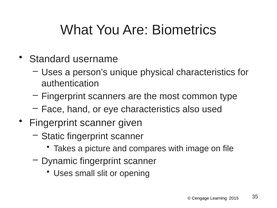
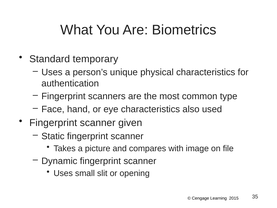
username: username -> temporary
